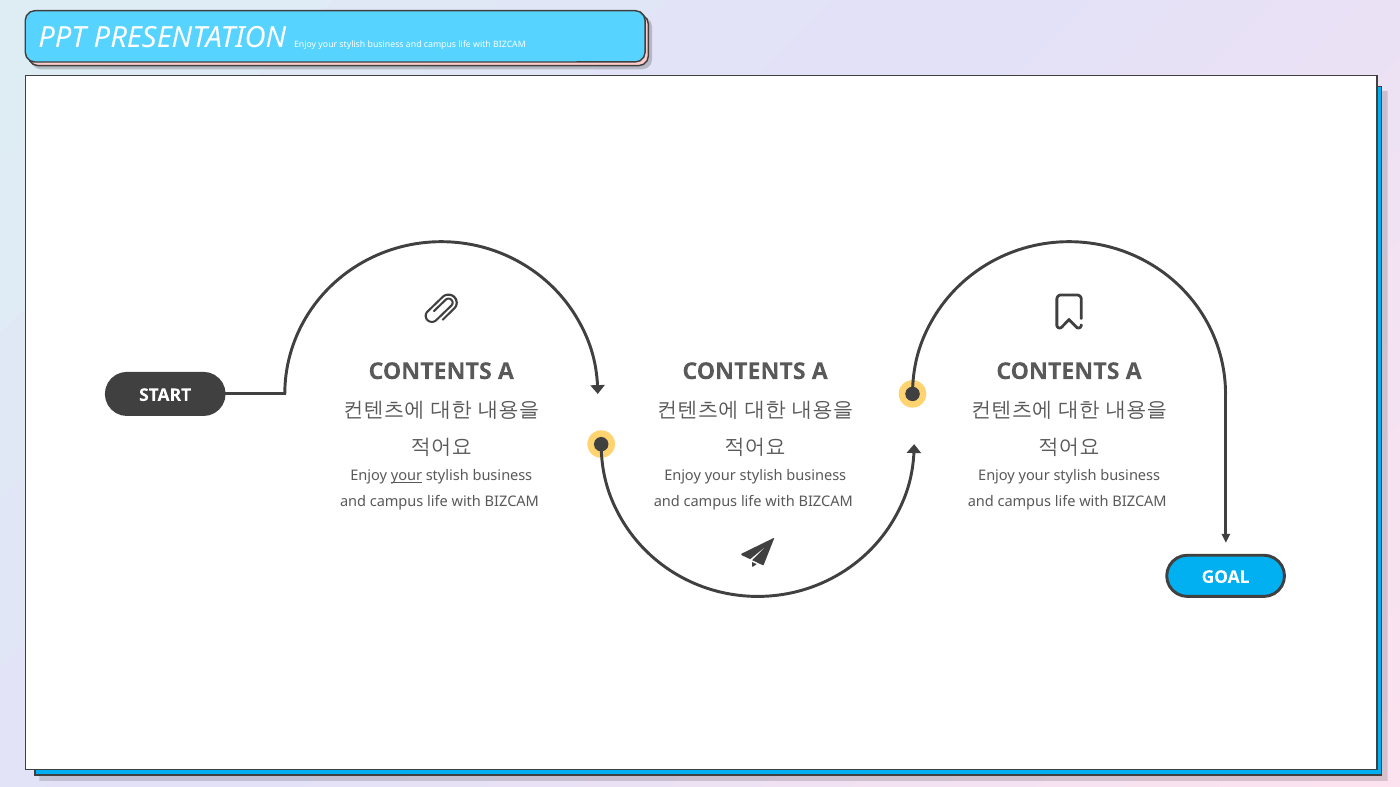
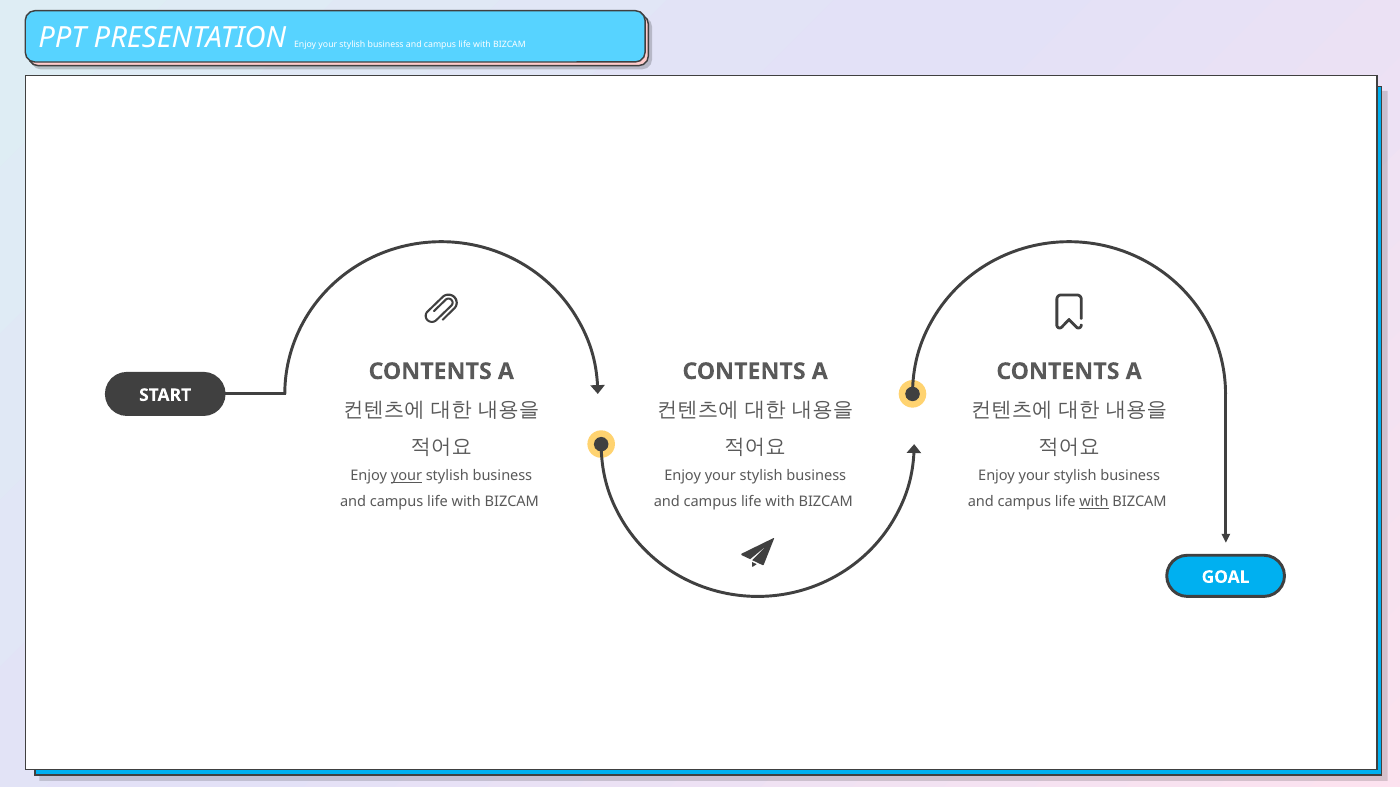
with at (1094, 502) underline: none -> present
